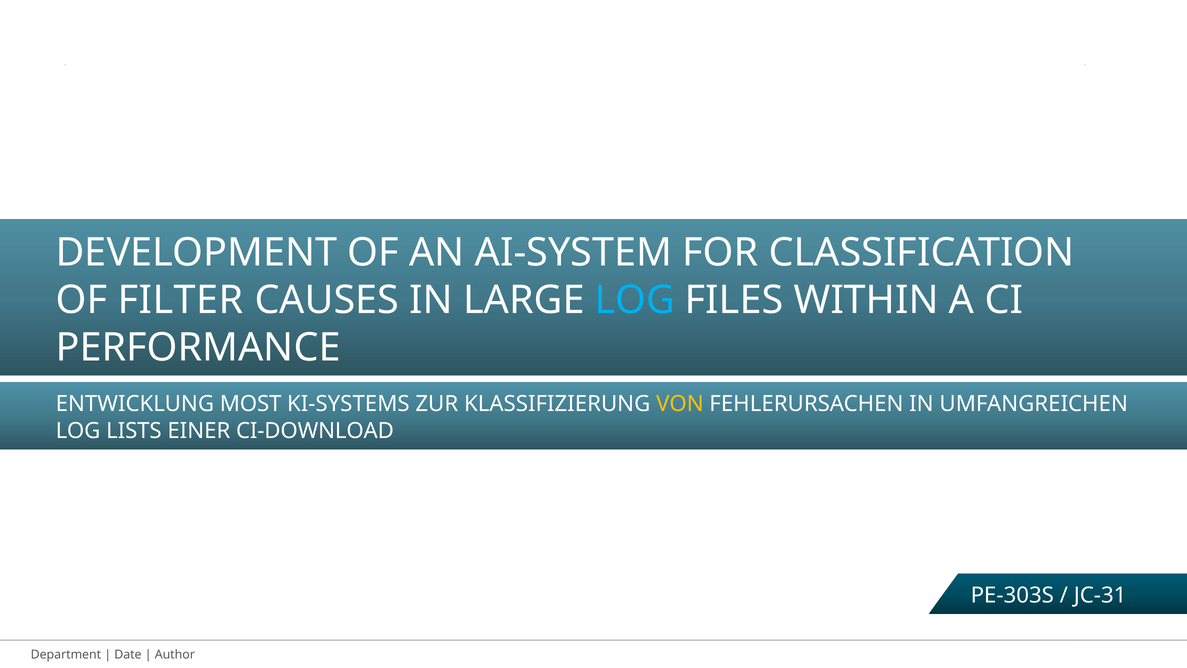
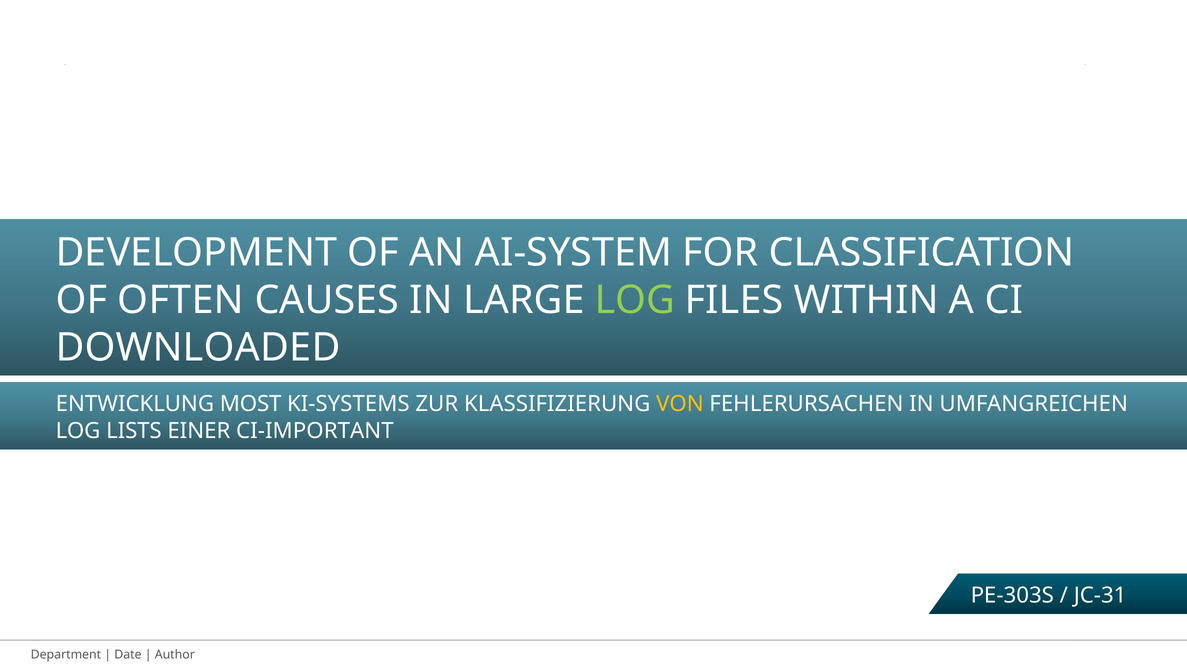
FILTER: FILTER -> OFTEN
LOG at (635, 300) colour: light blue -> light green
PERFORMANCE: PERFORMANCE -> DOWNLOADED
CI-DOWNLOAD: CI-DOWNLOAD -> CI-IMPORTANT
